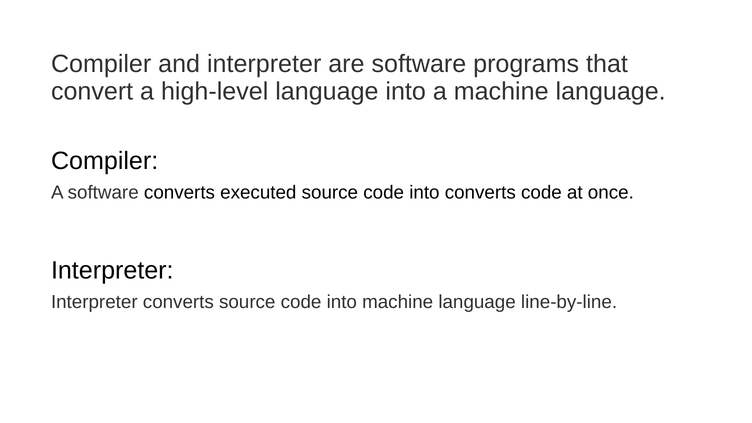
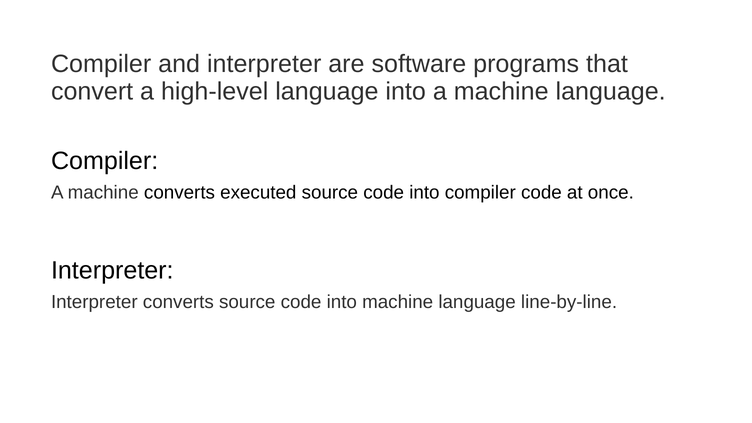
software at (103, 193): software -> machine
into converts: converts -> compiler
